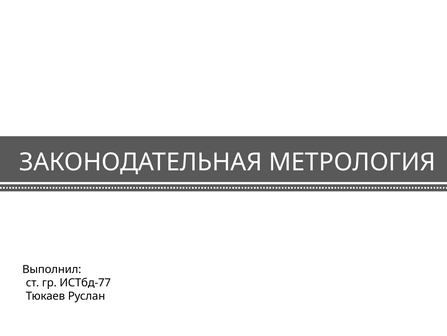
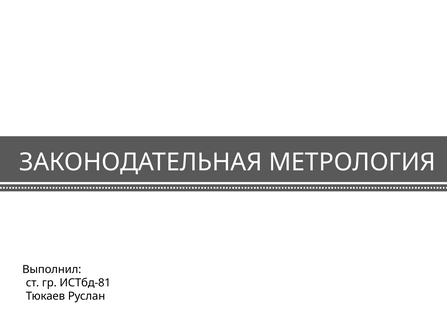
ИСТбд-77: ИСТбд-77 -> ИСТбд-81
